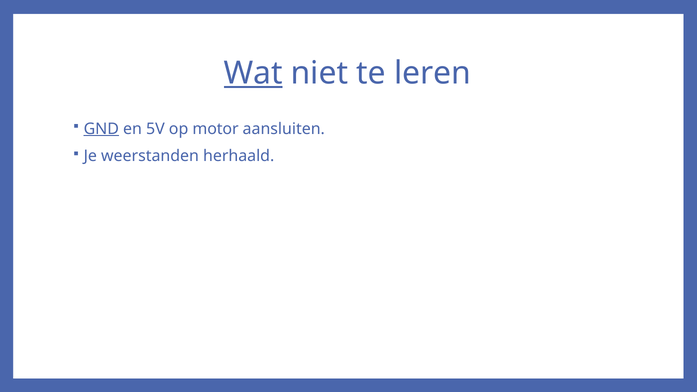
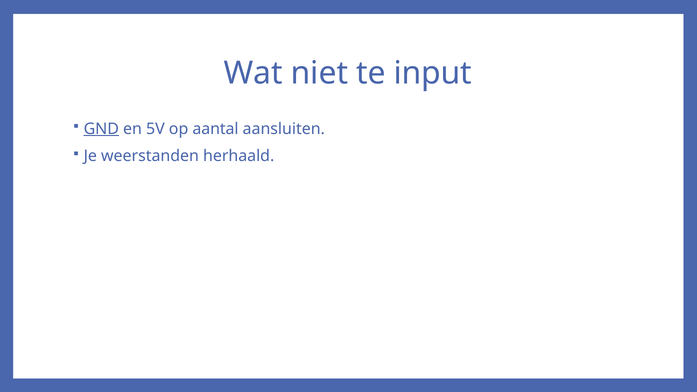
Wat underline: present -> none
leren: leren -> input
motor: motor -> aantal
